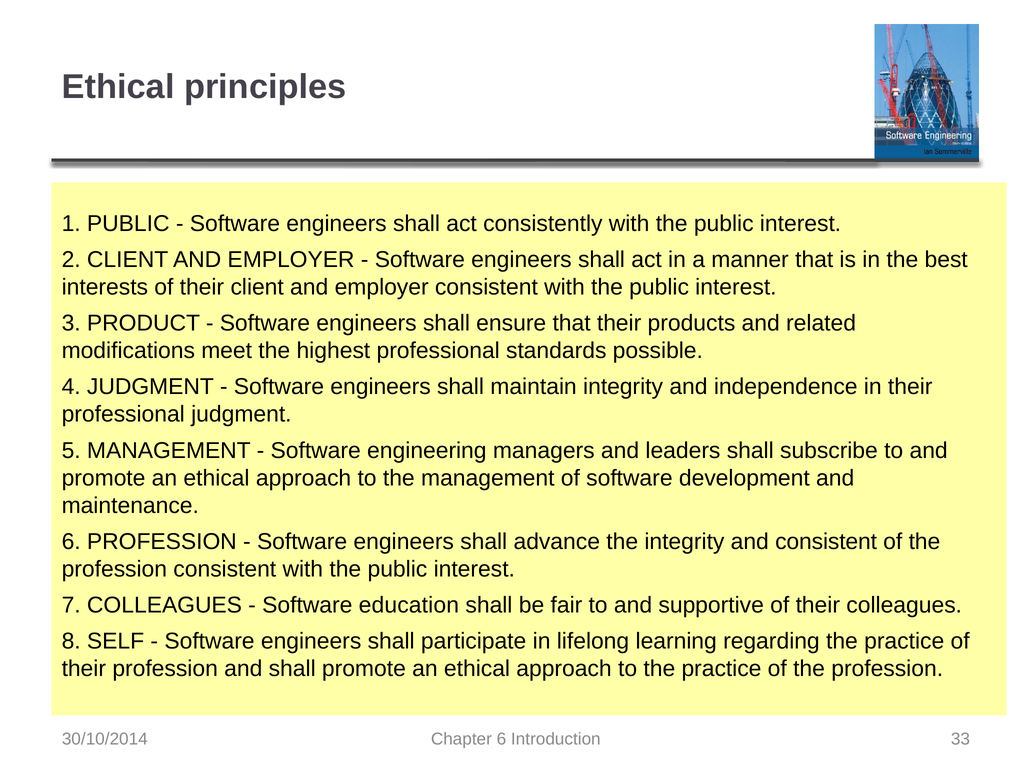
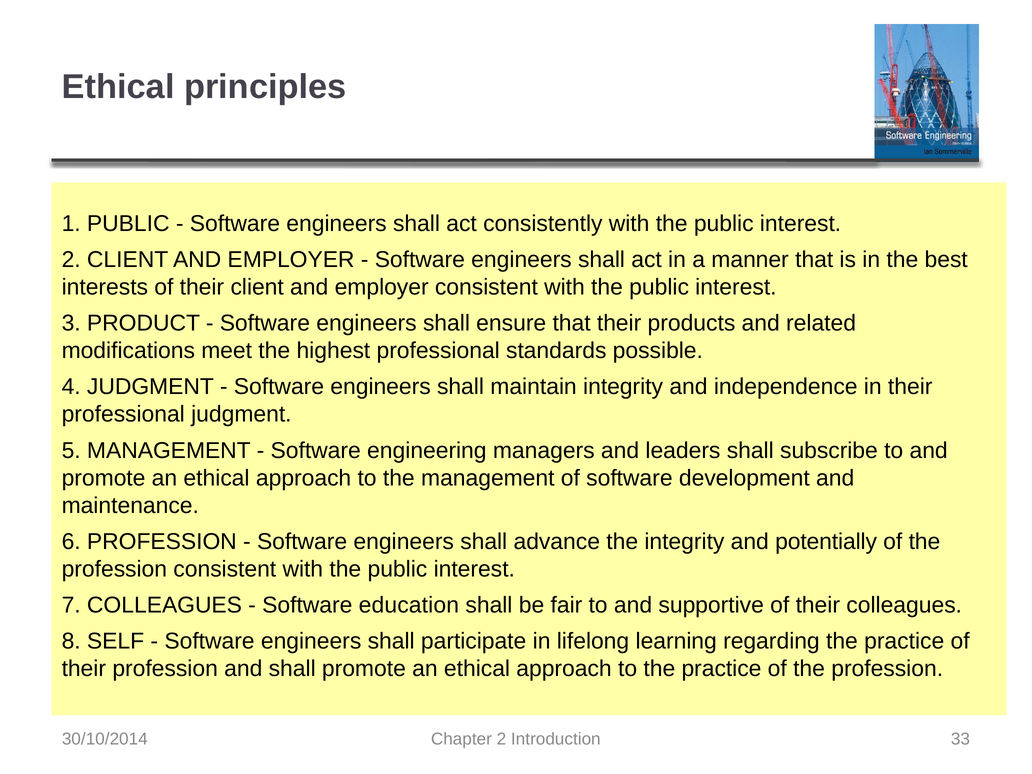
and consistent: consistent -> potentially
Chapter 6: 6 -> 2
